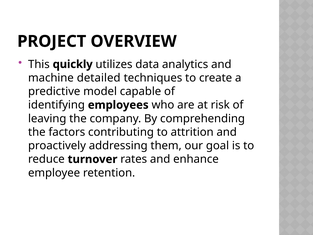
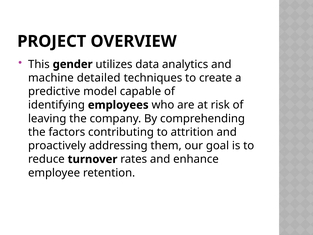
quickly: quickly -> gender
